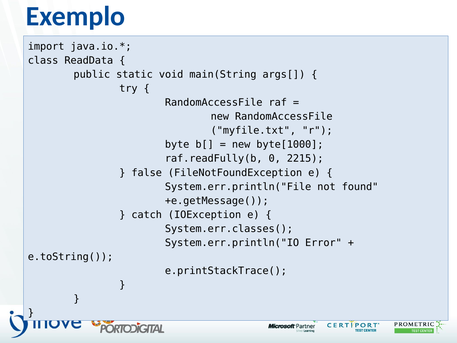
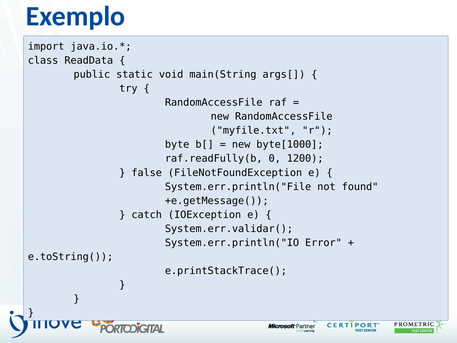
2215: 2215 -> 1200
System.err.classes(: System.err.classes( -> System.err.validar(
